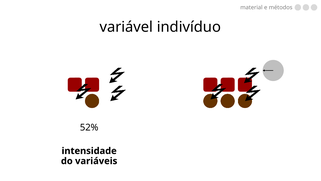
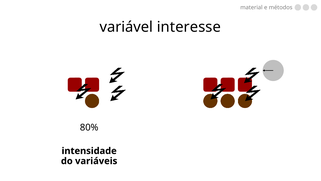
indivíduo: indivíduo -> interesse
52%: 52% -> 80%
